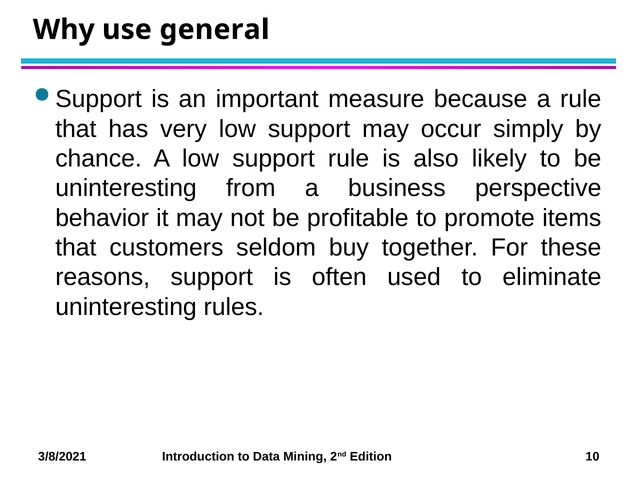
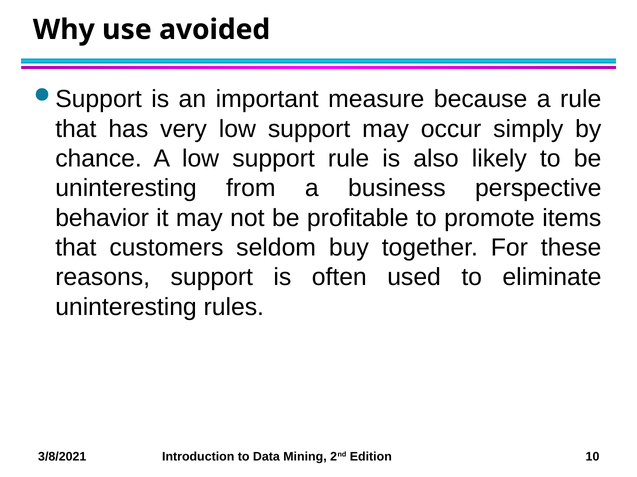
general: general -> avoided
